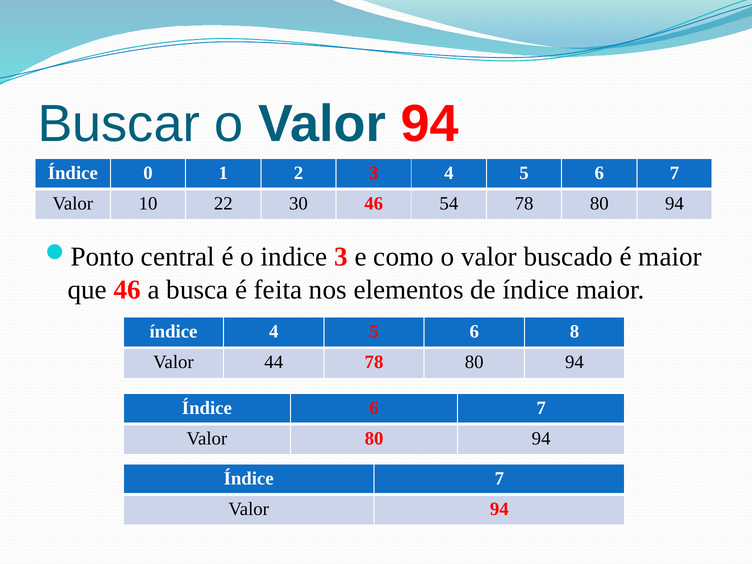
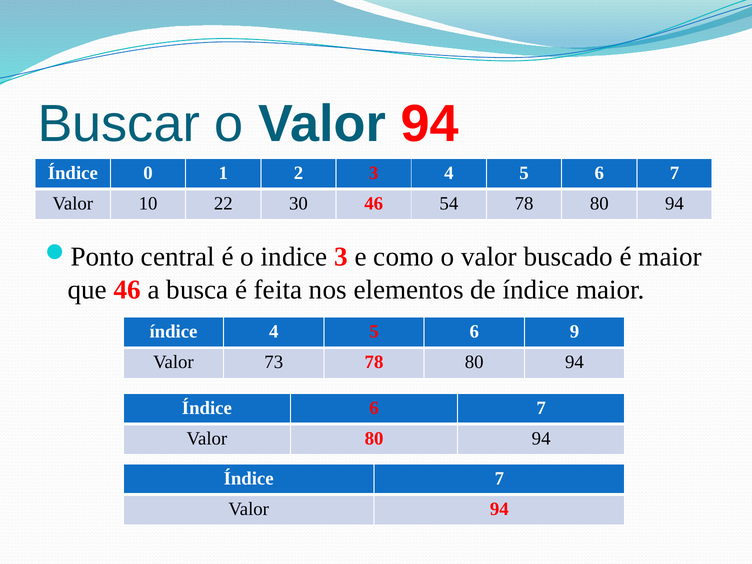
8: 8 -> 9
44: 44 -> 73
